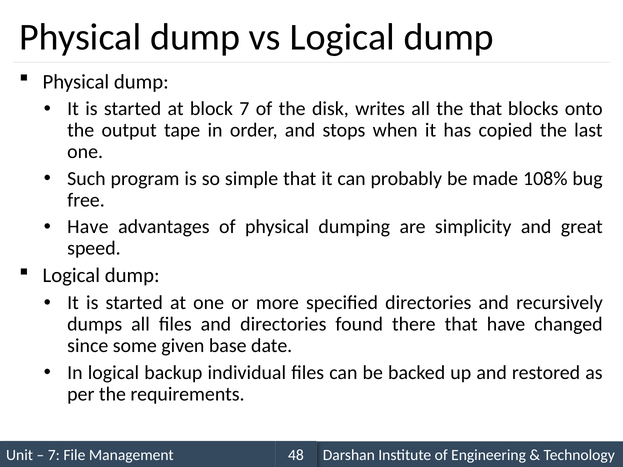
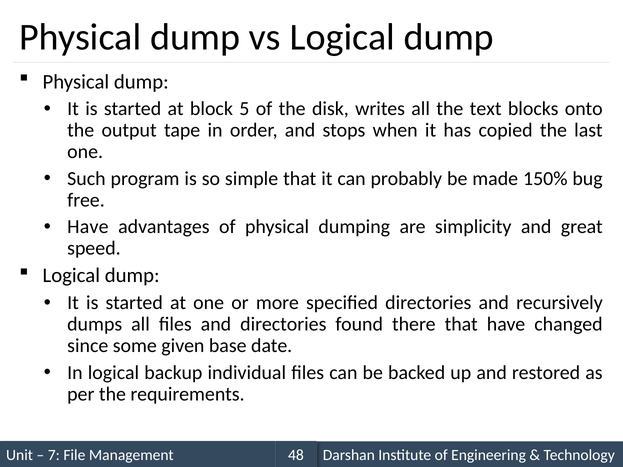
block 7: 7 -> 5
the that: that -> text
108%: 108% -> 150%
